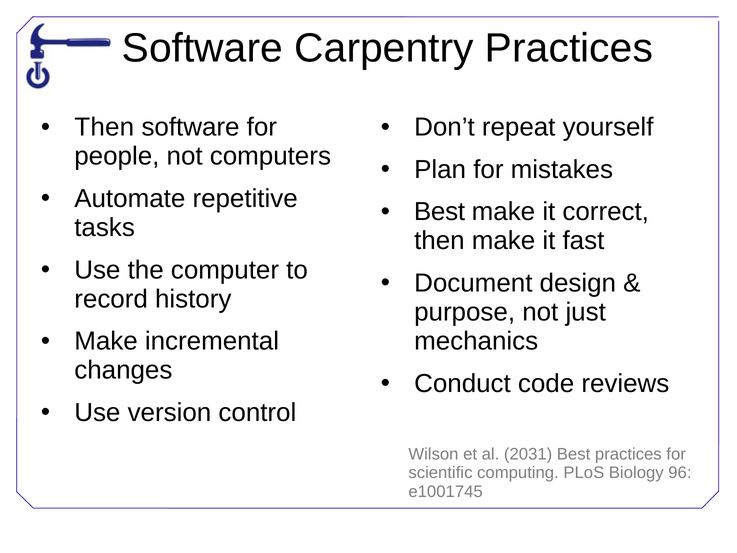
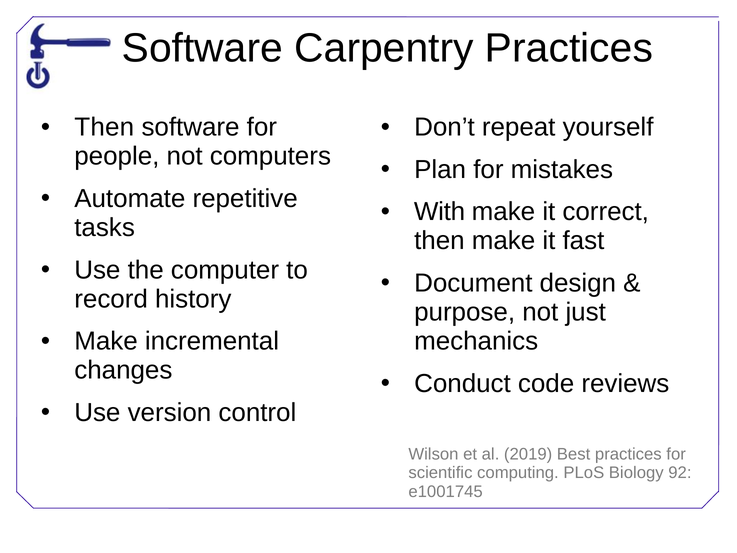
Best at (440, 212): Best -> With
2031: 2031 -> 2019
96: 96 -> 92
